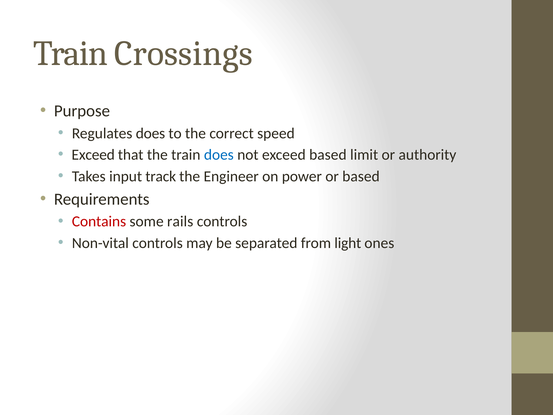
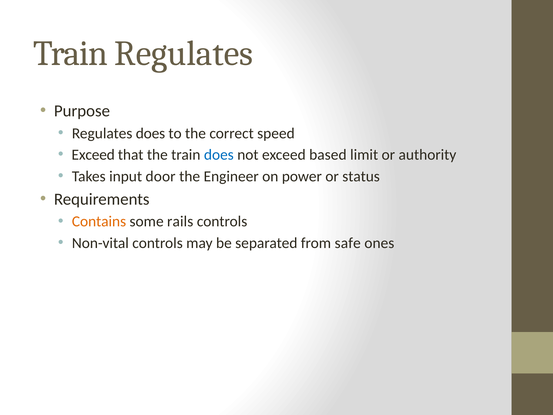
Train Crossings: Crossings -> Regulates
track: track -> door
or based: based -> status
Contains colour: red -> orange
light: light -> safe
